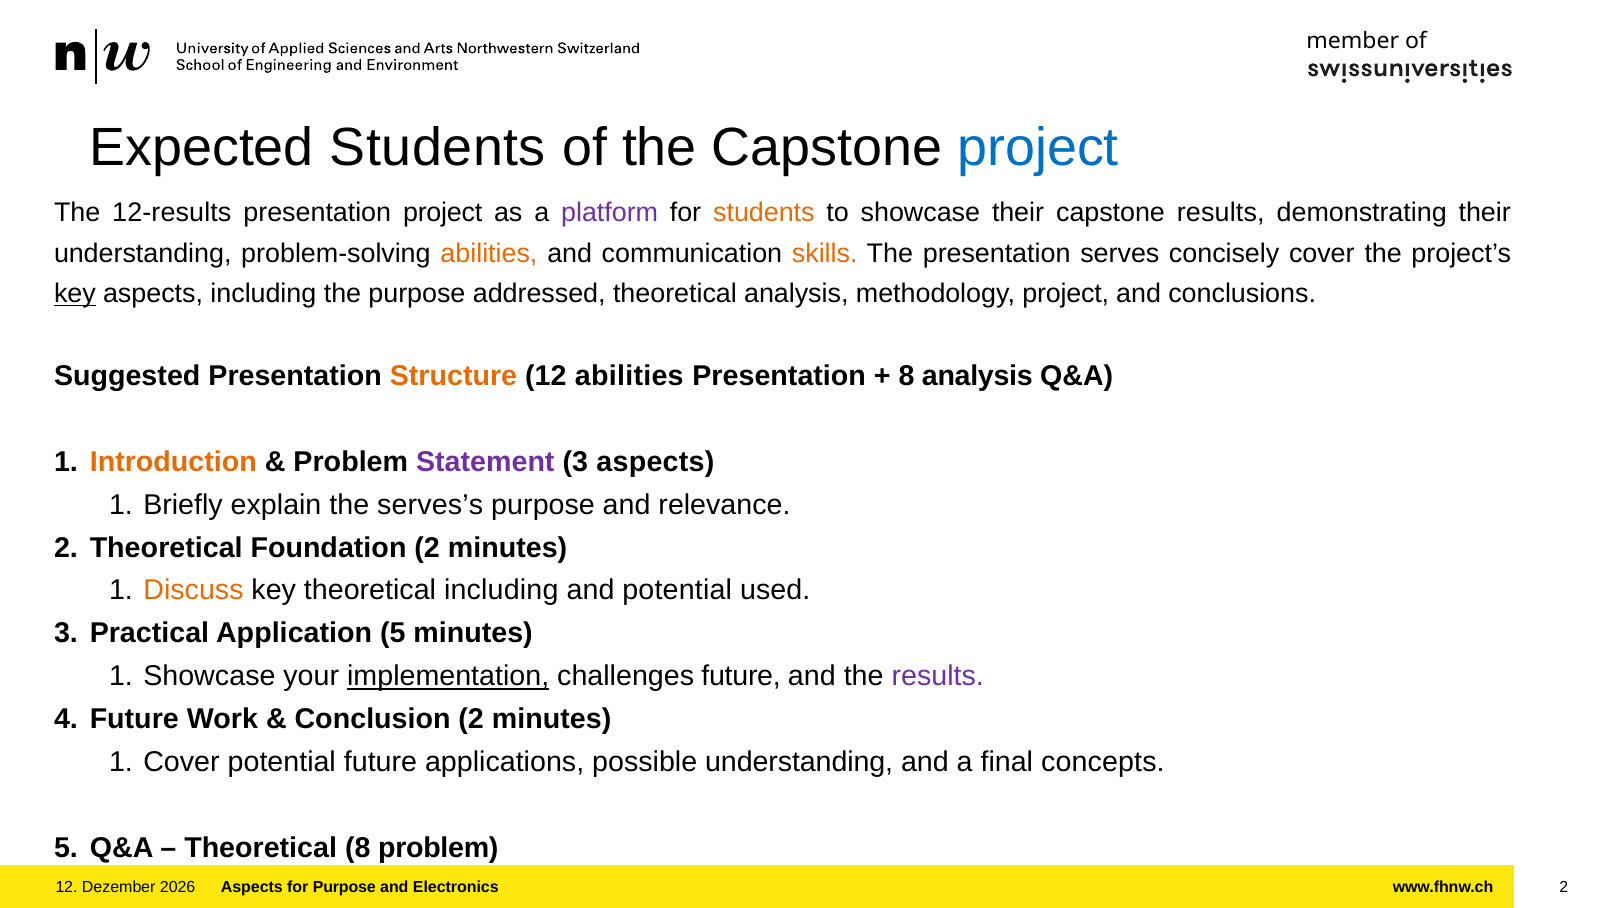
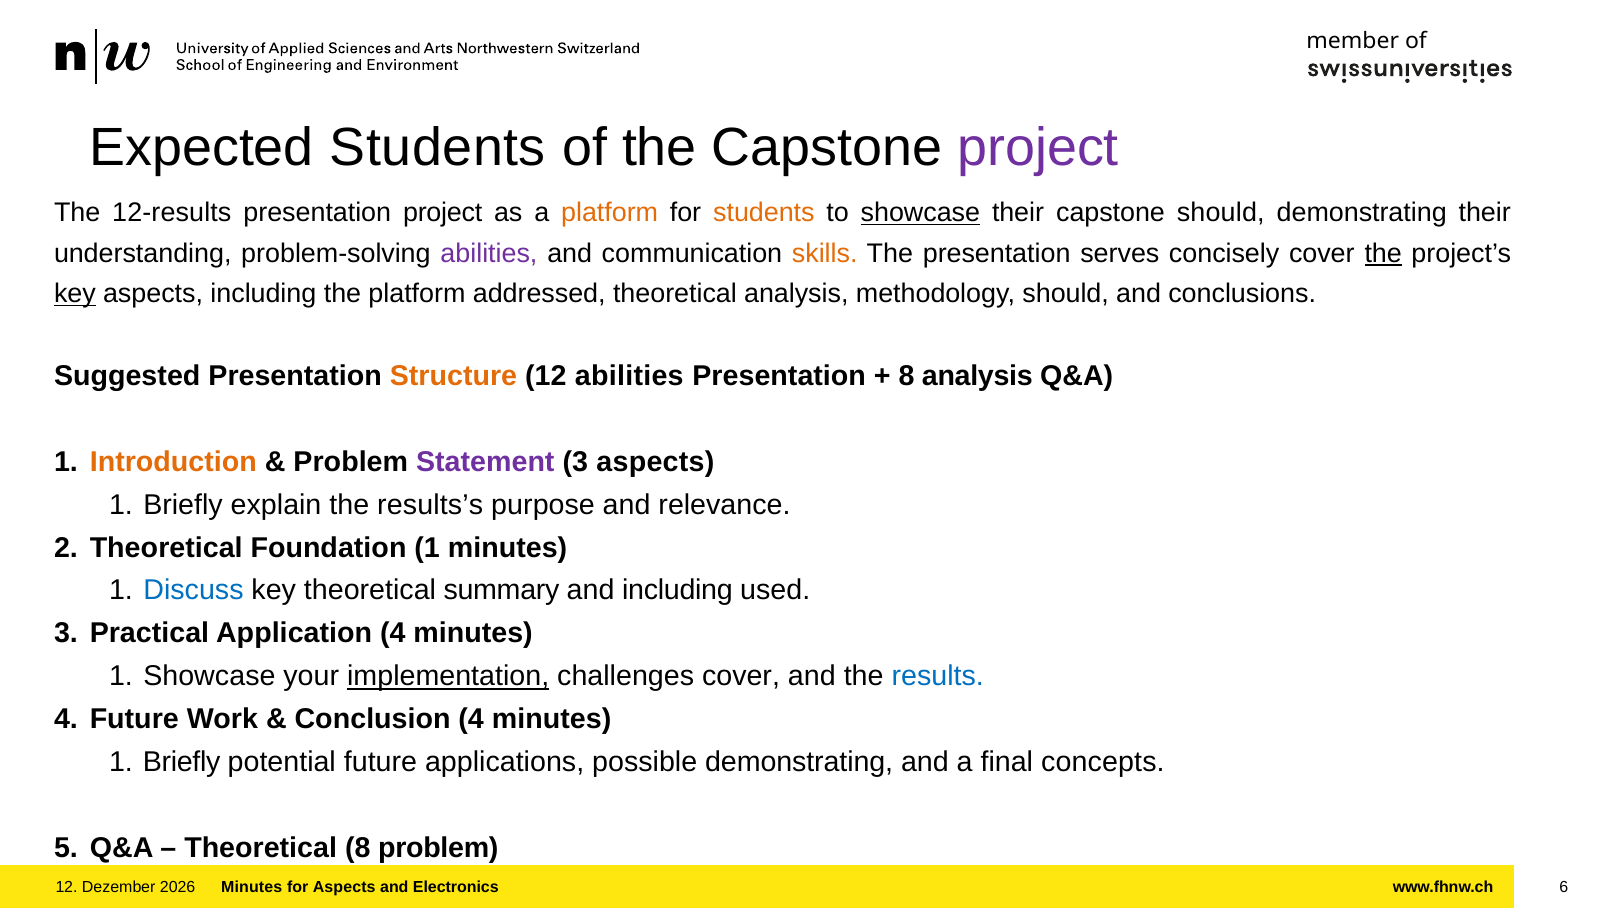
project at (1038, 148) colour: blue -> purple
platform at (610, 213) colour: purple -> orange
showcase at (920, 213) underline: none -> present
capstone results: results -> should
abilities at (489, 254) colour: orange -> purple
the at (1383, 254) underline: none -> present
the purpose: purpose -> platform
methodology project: project -> should
serves’s: serves’s -> results’s
Foundation 2: 2 -> 1
Discuss colour: orange -> blue
theoretical including: including -> summary
and potential: potential -> including
Application 5: 5 -> 4
challenges future: future -> cover
results at (938, 677) colour: purple -> blue
Conclusion 2: 2 -> 4
Cover at (181, 763): Cover -> Briefly
possible understanding: understanding -> demonstrating
Aspects at (252, 888): Aspects -> Minutes
for Purpose: Purpose -> Aspects
Electronics 2: 2 -> 6
